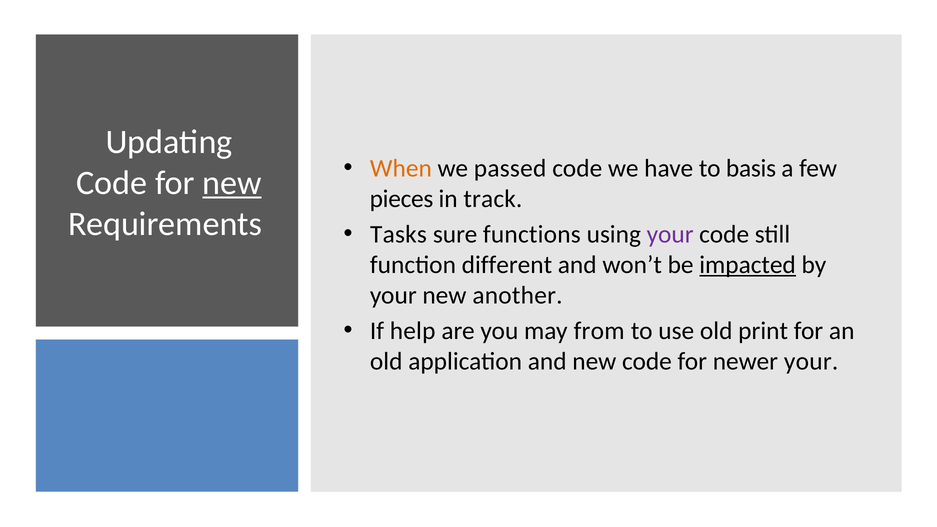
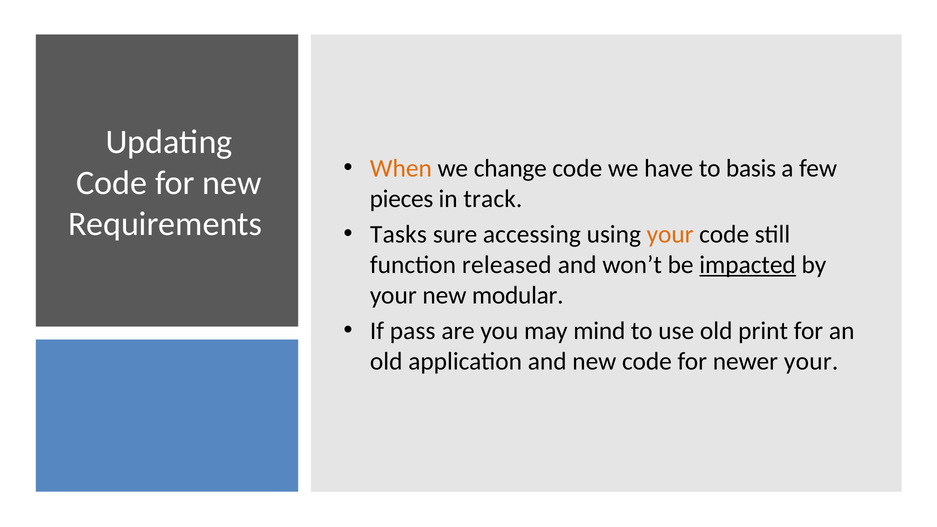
passed: passed -> change
new at (232, 183) underline: present -> none
functions: functions -> accessing
your at (670, 234) colour: purple -> orange
different: different -> released
another: another -> modular
help: help -> pass
from: from -> mind
